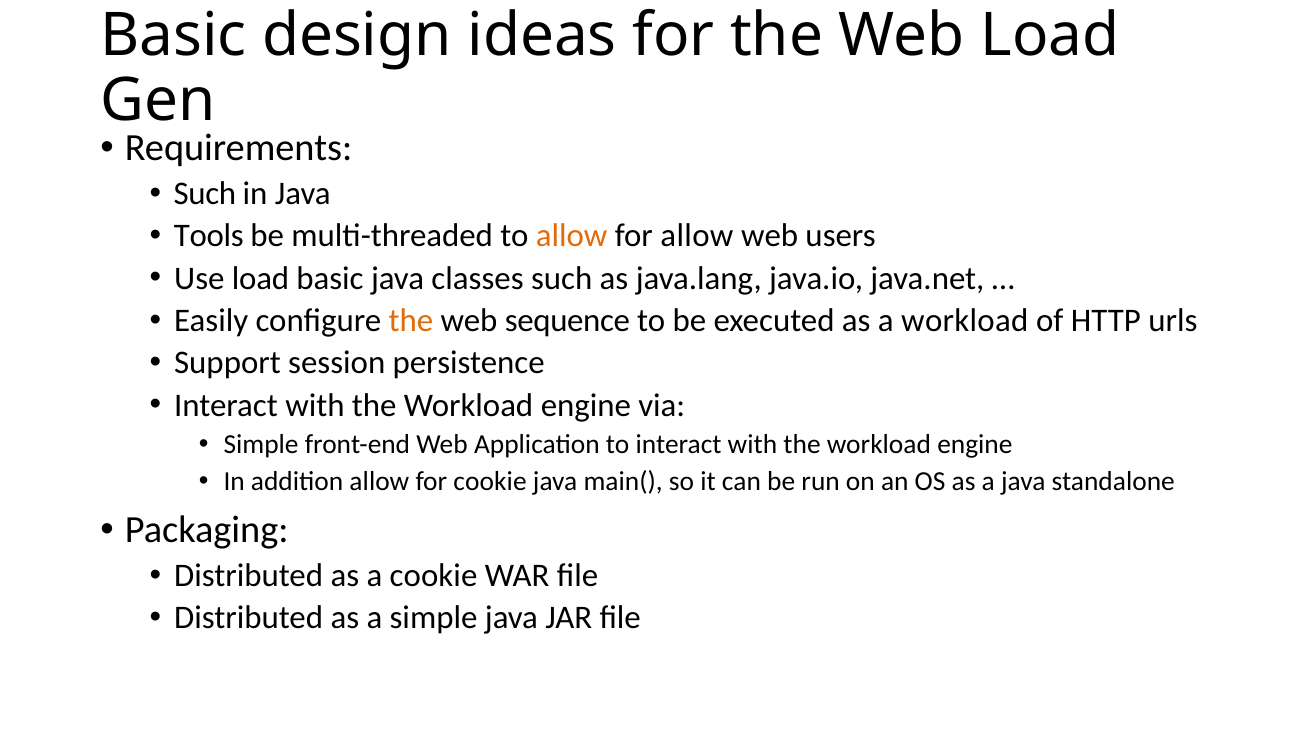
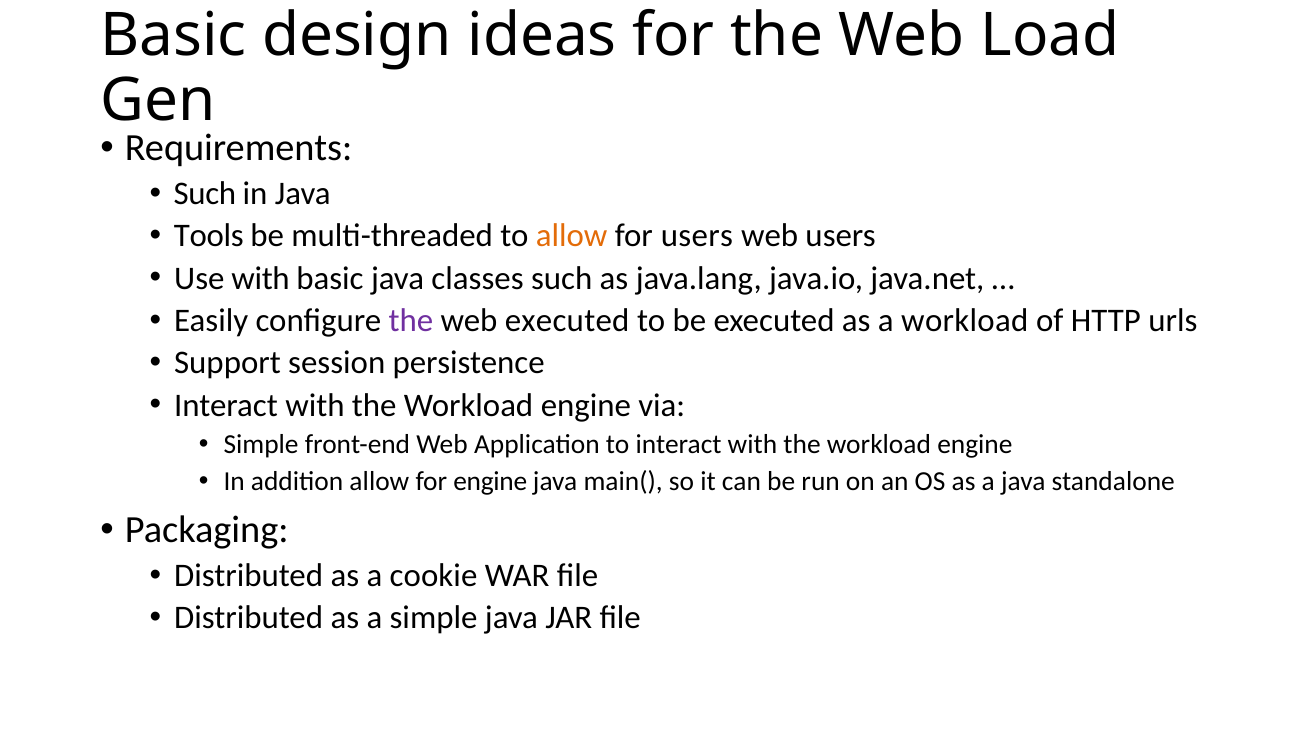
for allow: allow -> users
Use load: load -> with
the at (411, 320) colour: orange -> purple
web sequence: sequence -> executed
for cookie: cookie -> engine
